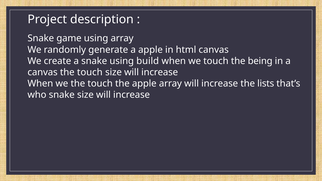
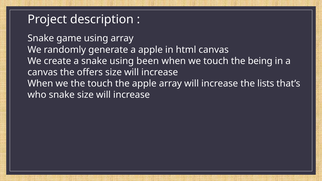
build: build -> been
canvas the touch: touch -> offers
